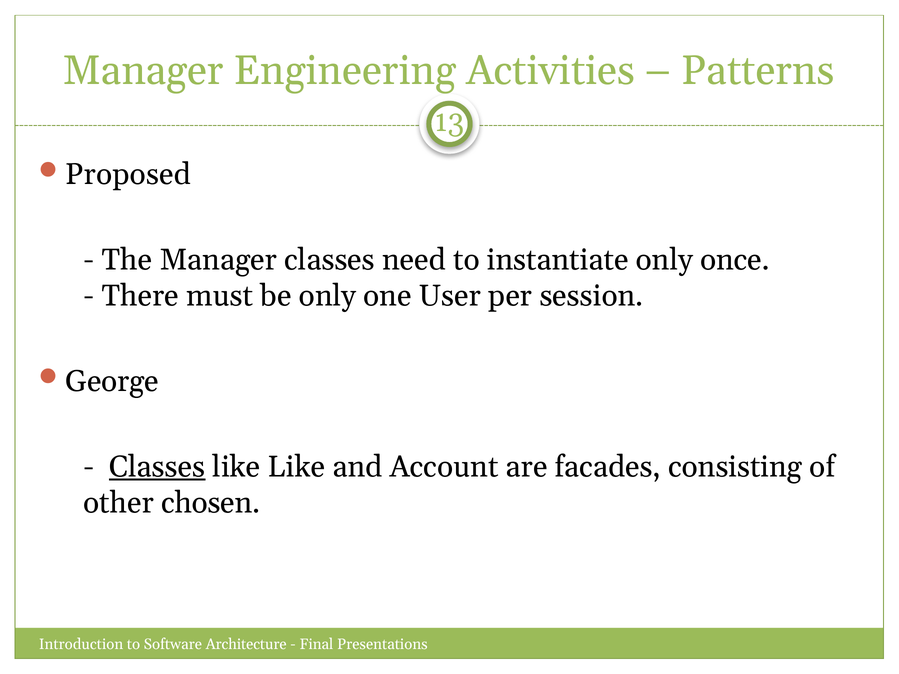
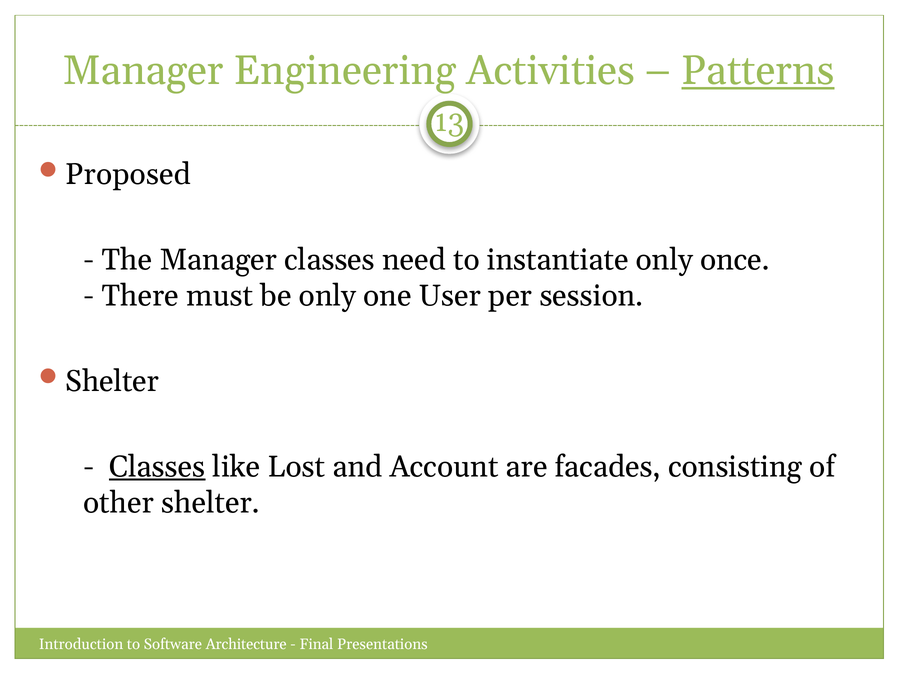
Patterns underline: none -> present
George at (112, 381): George -> Shelter
like Like: Like -> Lost
other chosen: chosen -> shelter
